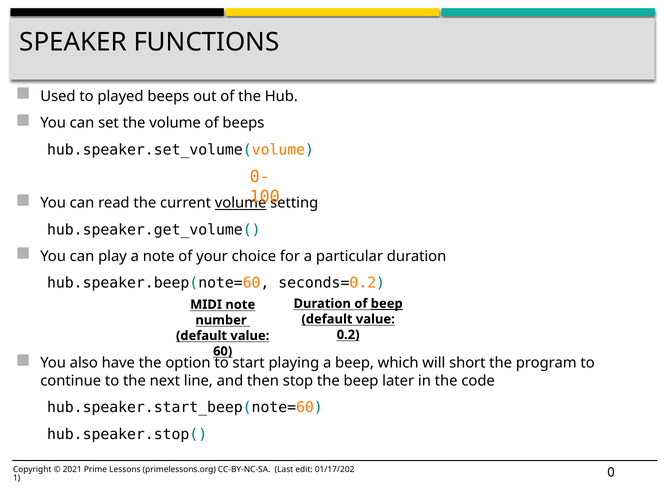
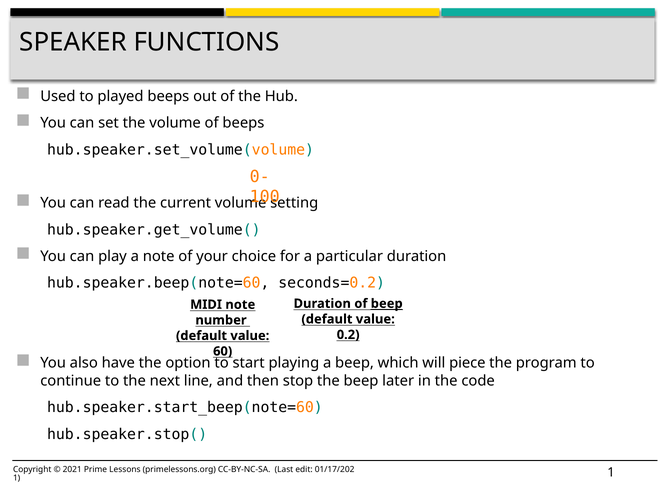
volume at (241, 203) underline: present -> none
short: short -> piece
0 at (611, 473): 0 -> 1
